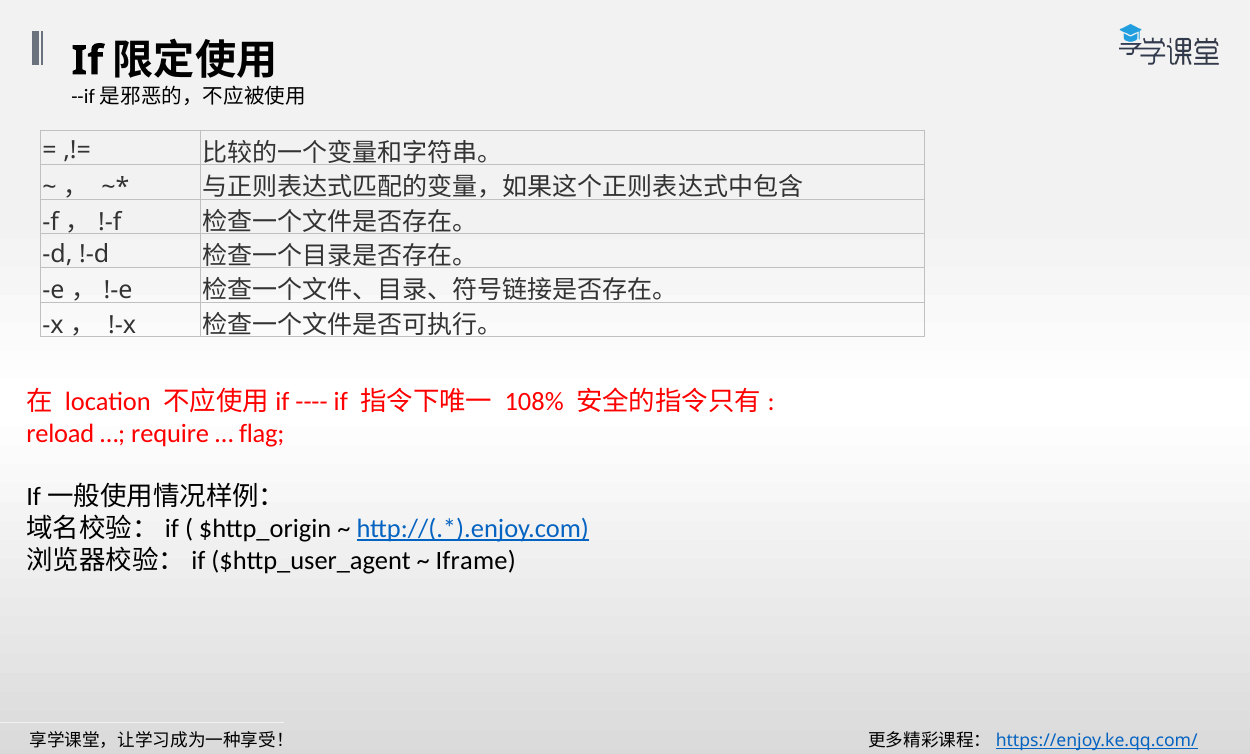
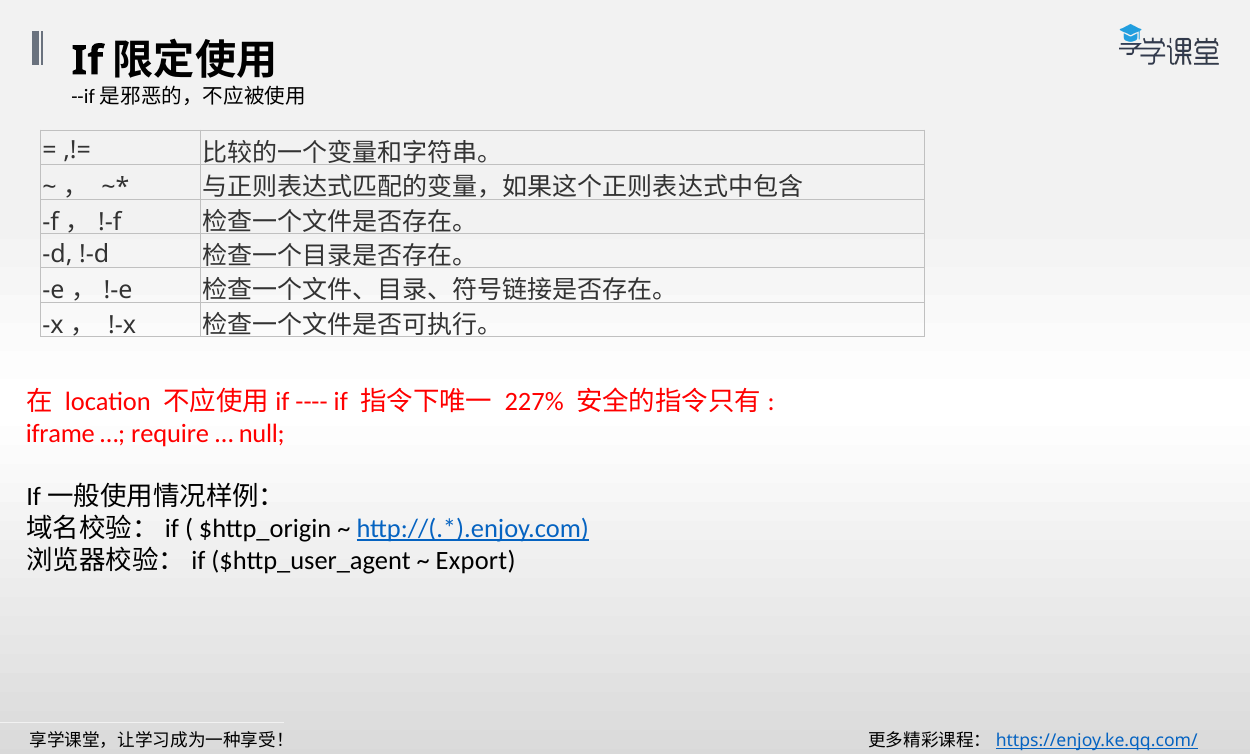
108%: 108% -> 227%
reload: reload -> iframe
flag: flag -> null
Iframe: Iframe -> Export
